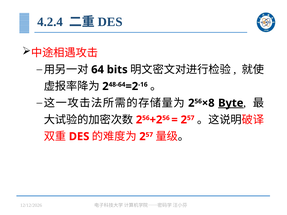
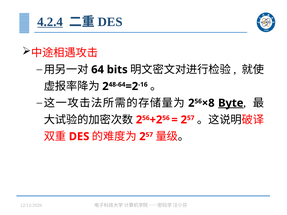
4.2.4 underline: none -> present
